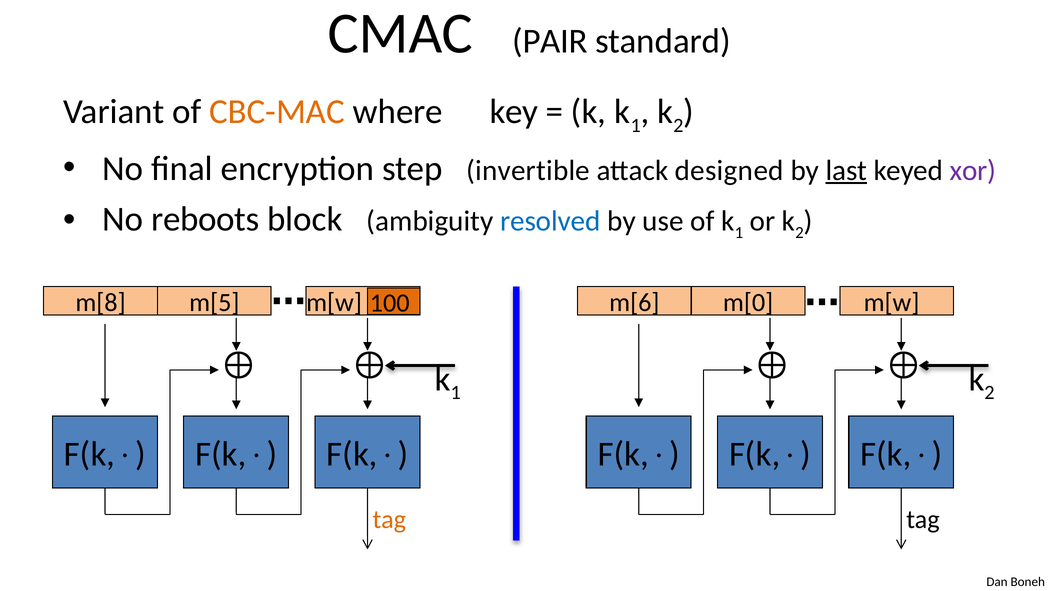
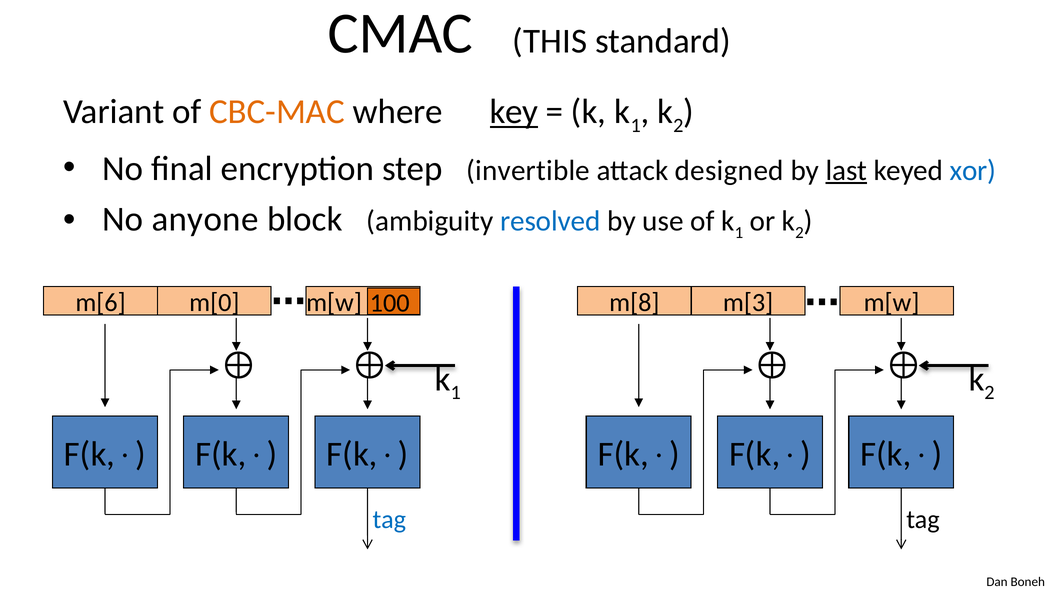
PAIR: PAIR -> THIS
key underline: none -> present
xor colour: purple -> blue
reboots: reboots -> anyone
m[8: m[8 -> m[6
m[5: m[5 -> m[0
m[6: m[6 -> m[8
m[0: m[0 -> m[3
tag at (389, 519) colour: orange -> blue
